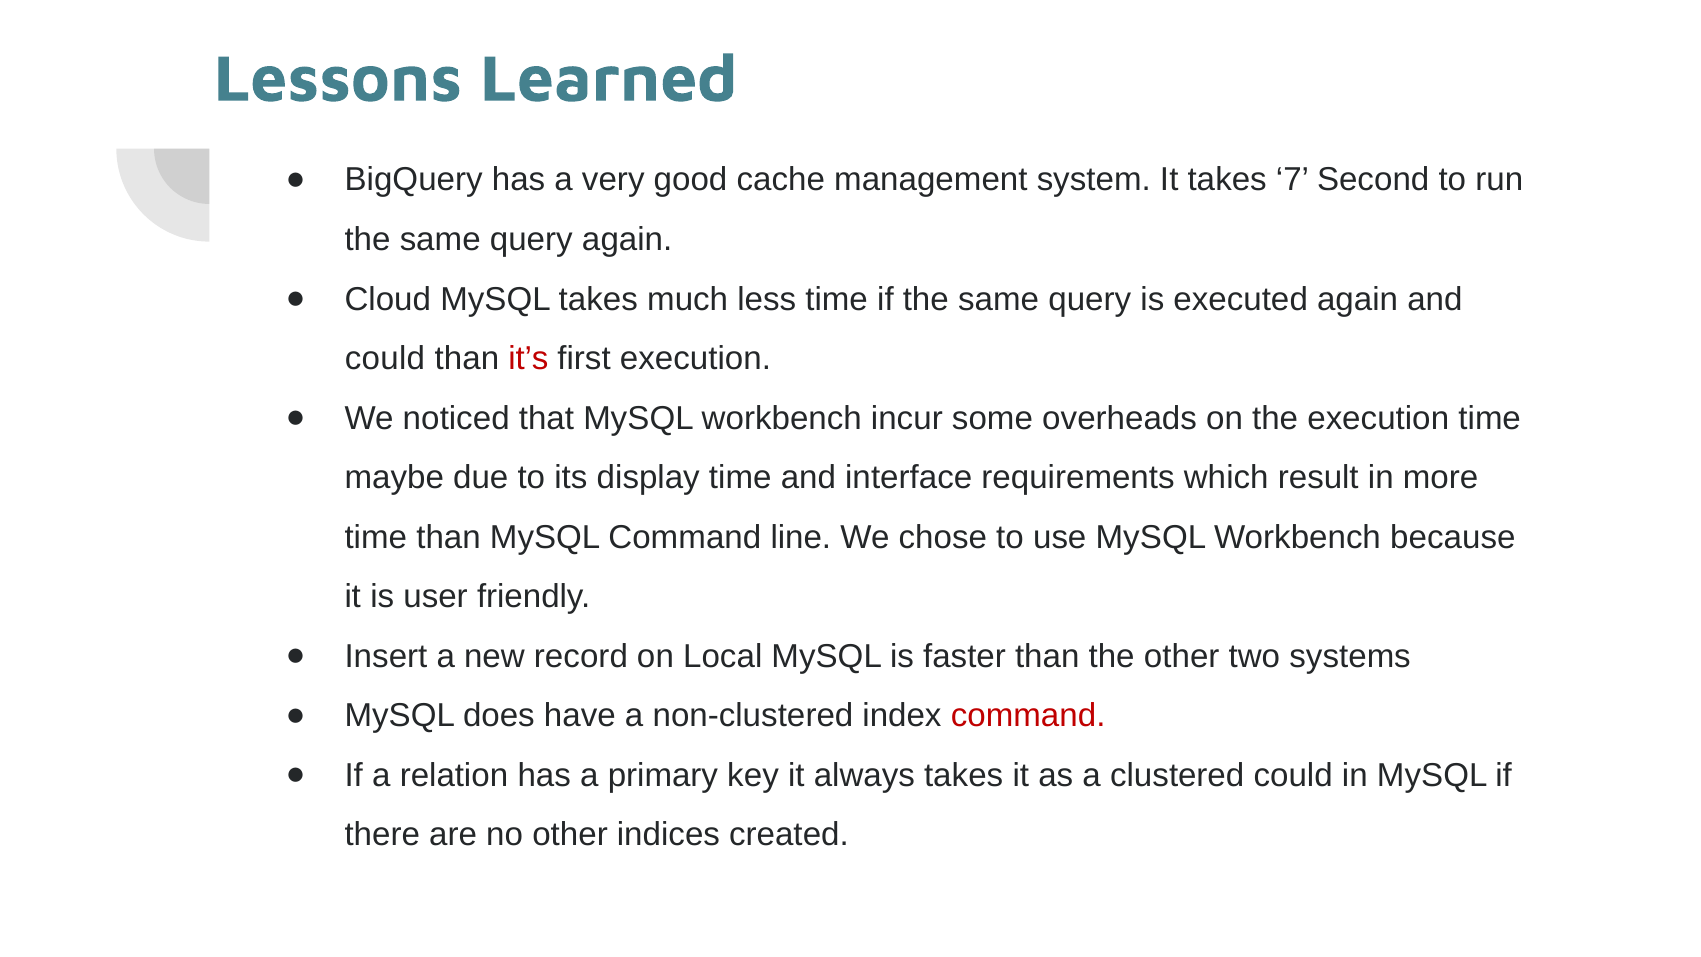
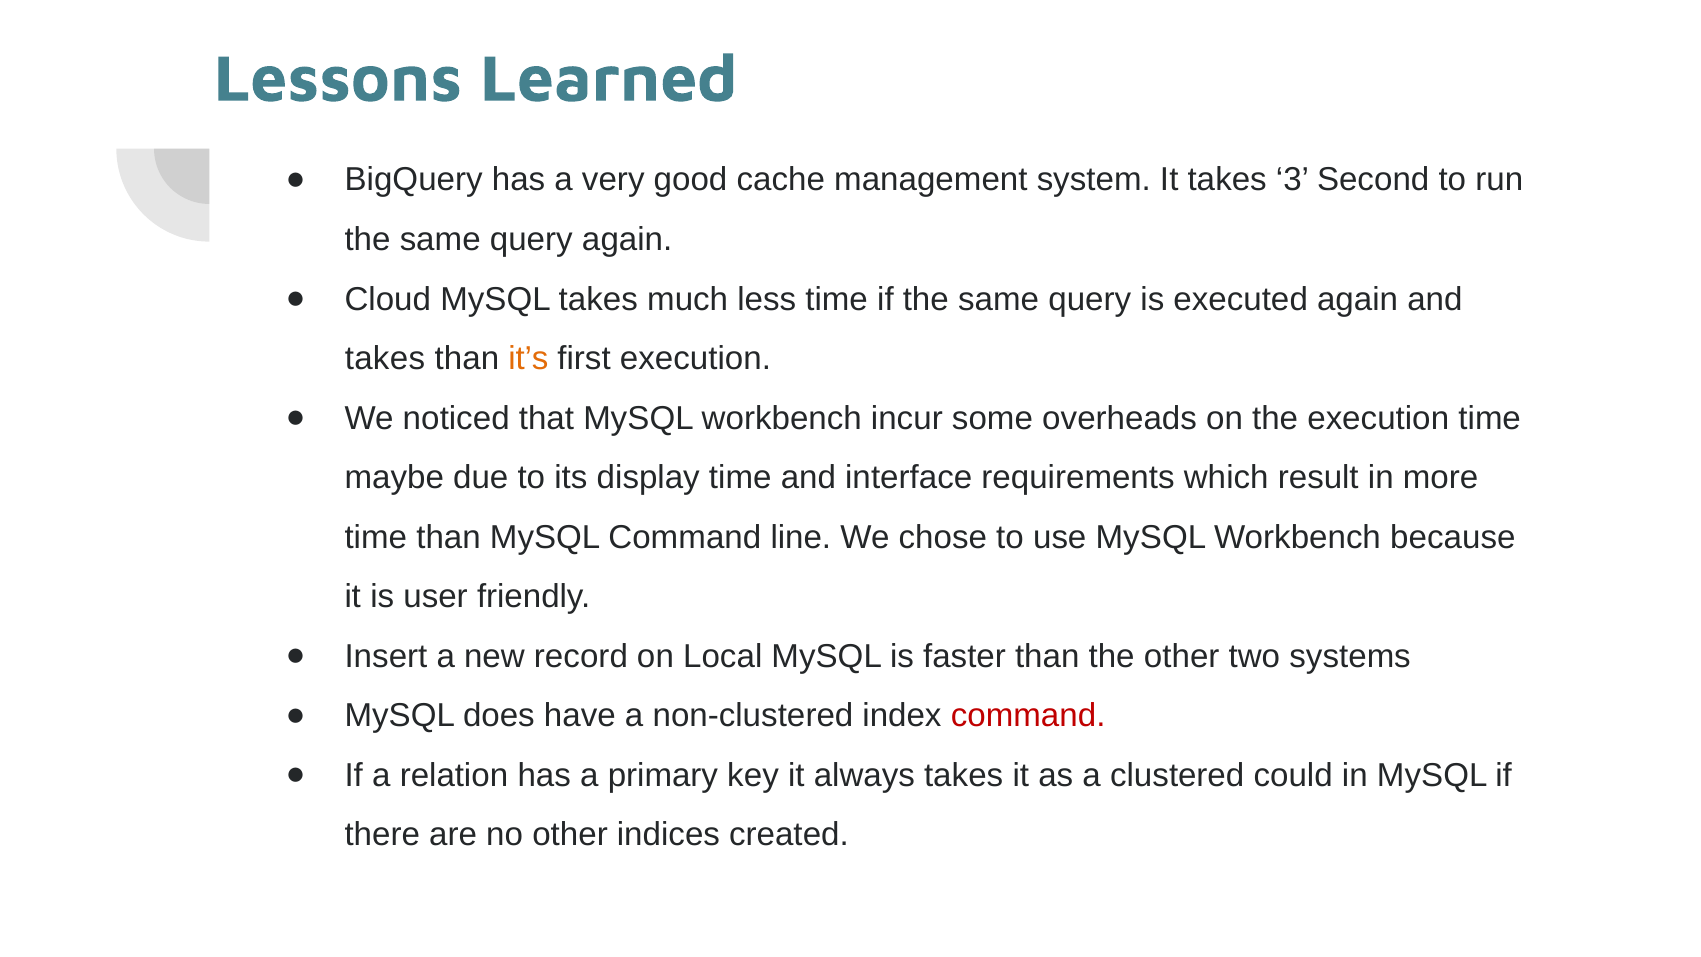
7: 7 -> 3
could at (385, 359): could -> takes
it’s colour: red -> orange
